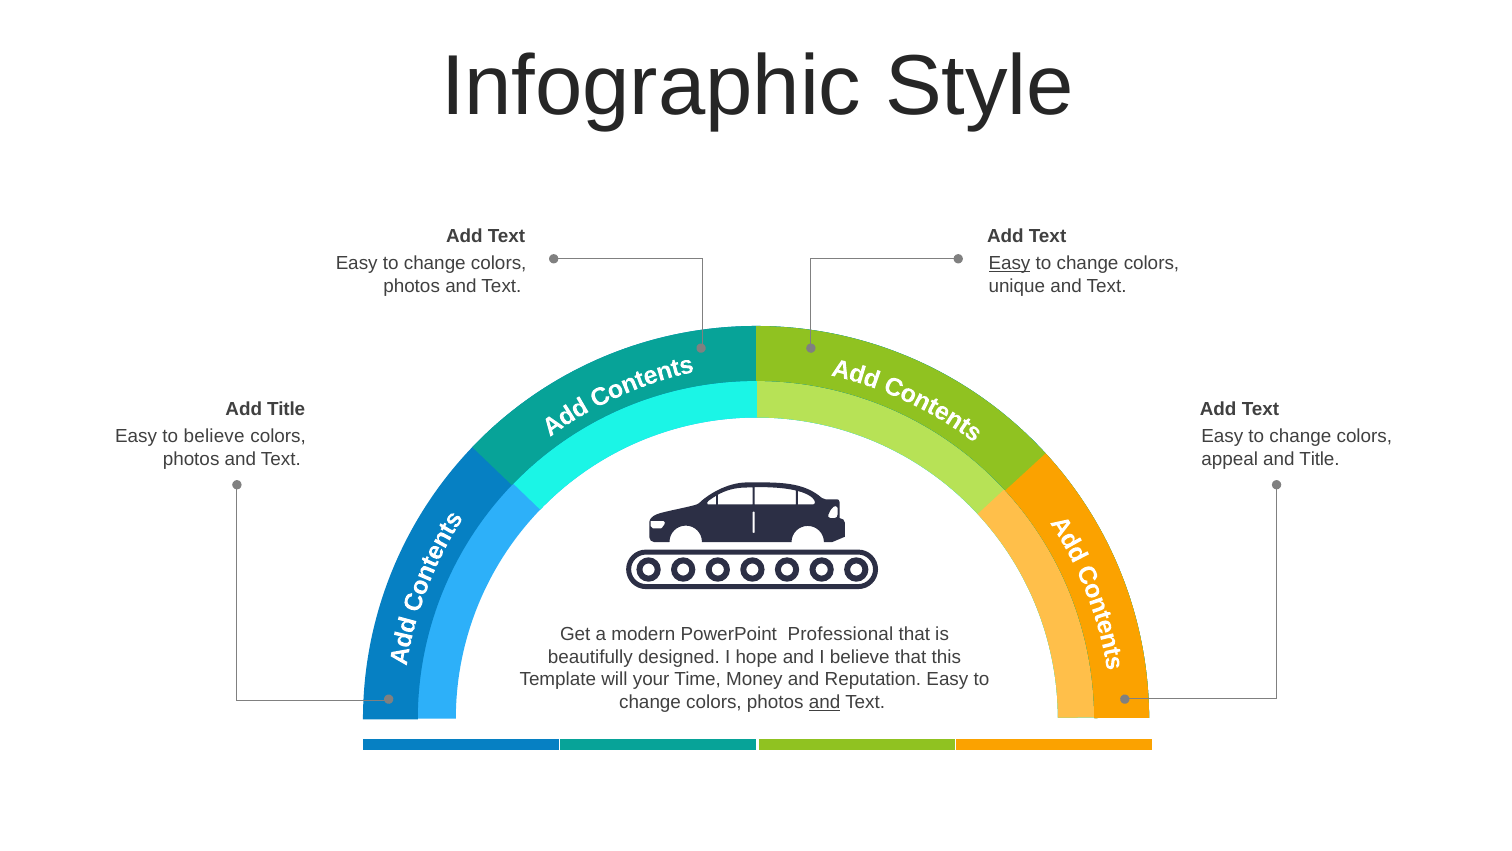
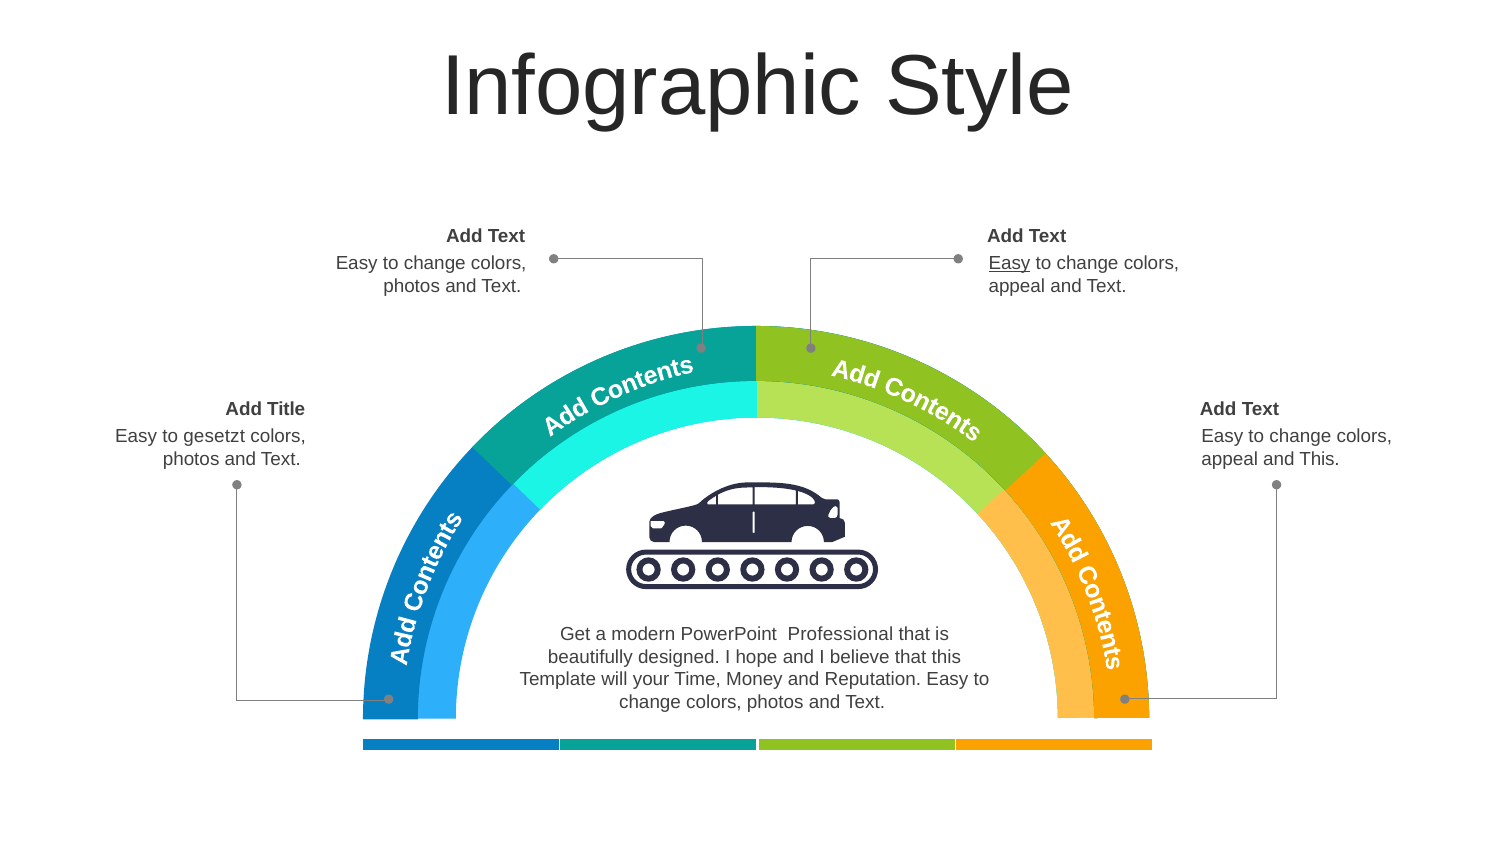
unique at (1017, 286): unique -> appeal
to believe: believe -> gesetzt
and Title: Title -> This
and at (825, 702) underline: present -> none
